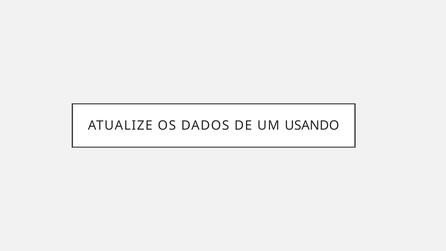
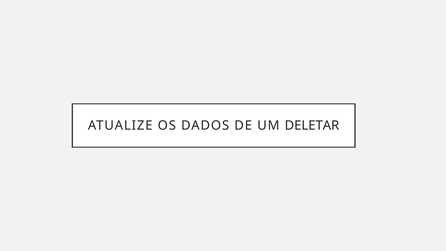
USANDO: USANDO -> DELETAR
